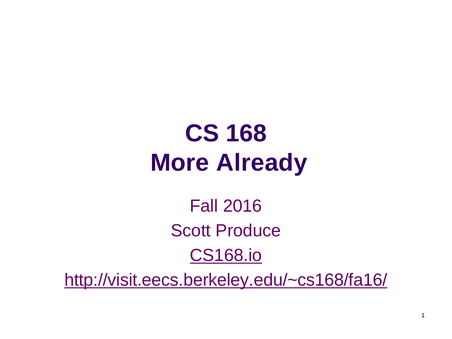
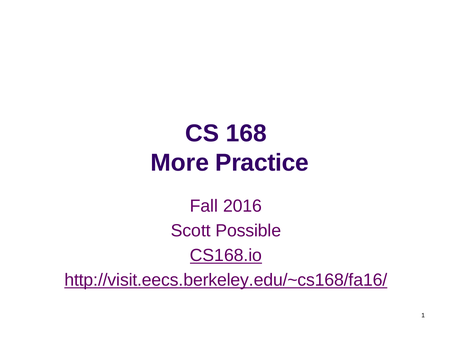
Already: Already -> Practice
Produce: Produce -> Possible
